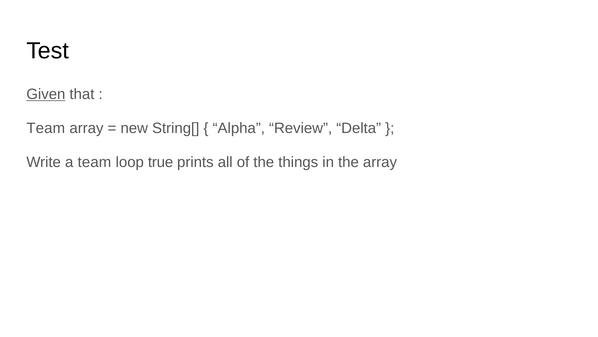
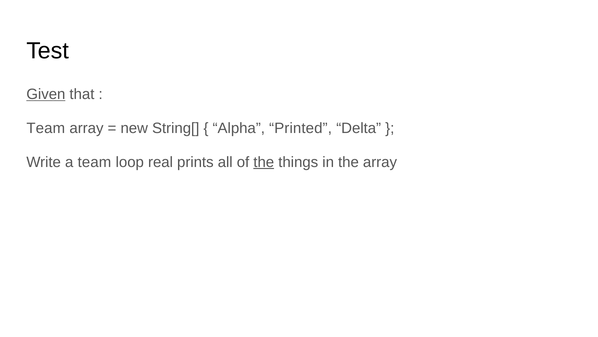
Review: Review -> Printed
true: true -> real
the at (264, 162) underline: none -> present
